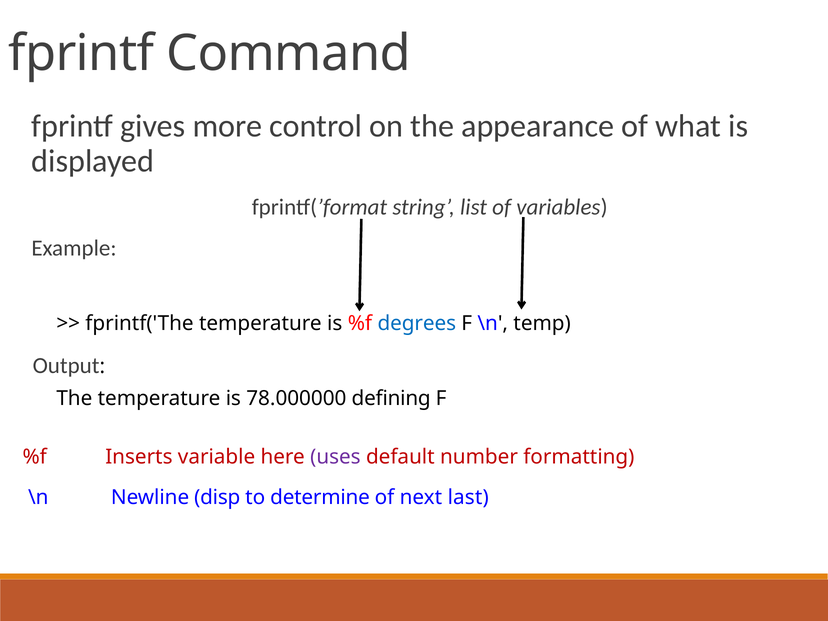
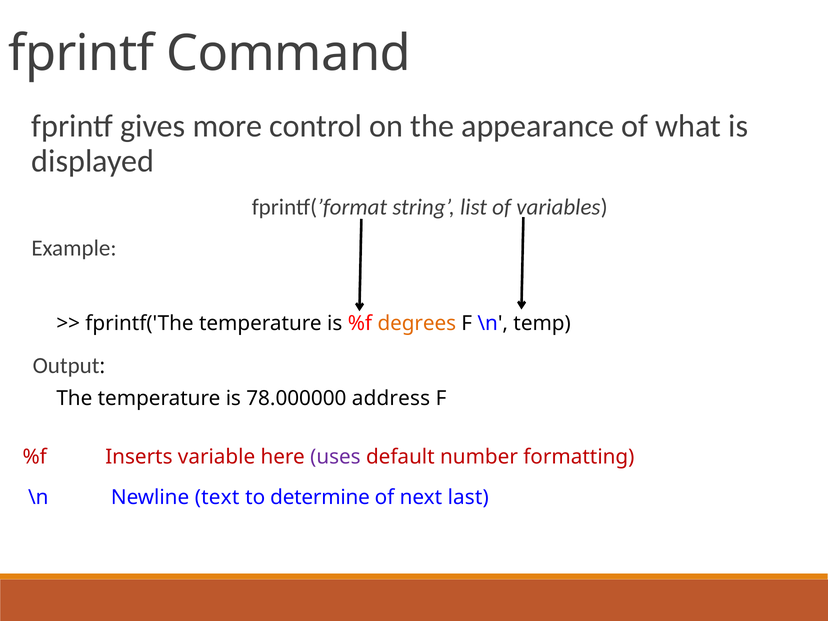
degrees colour: blue -> orange
defining: defining -> address
disp: disp -> text
